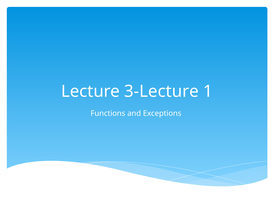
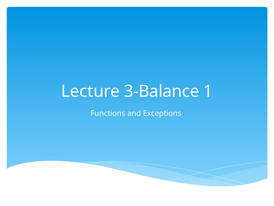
3-Lecture: 3-Lecture -> 3-Balance
